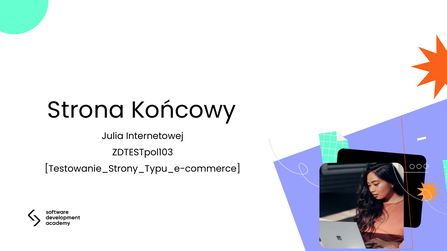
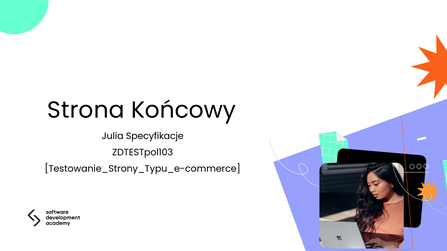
Internetowej: Internetowej -> Specyfikacje
